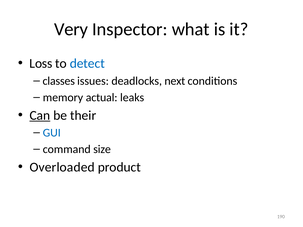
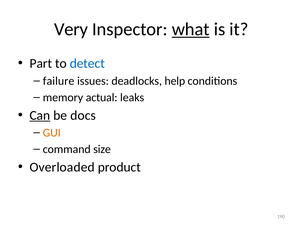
what underline: none -> present
Loss: Loss -> Part
classes: classes -> failure
next: next -> help
their: their -> docs
GUI colour: blue -> orange
